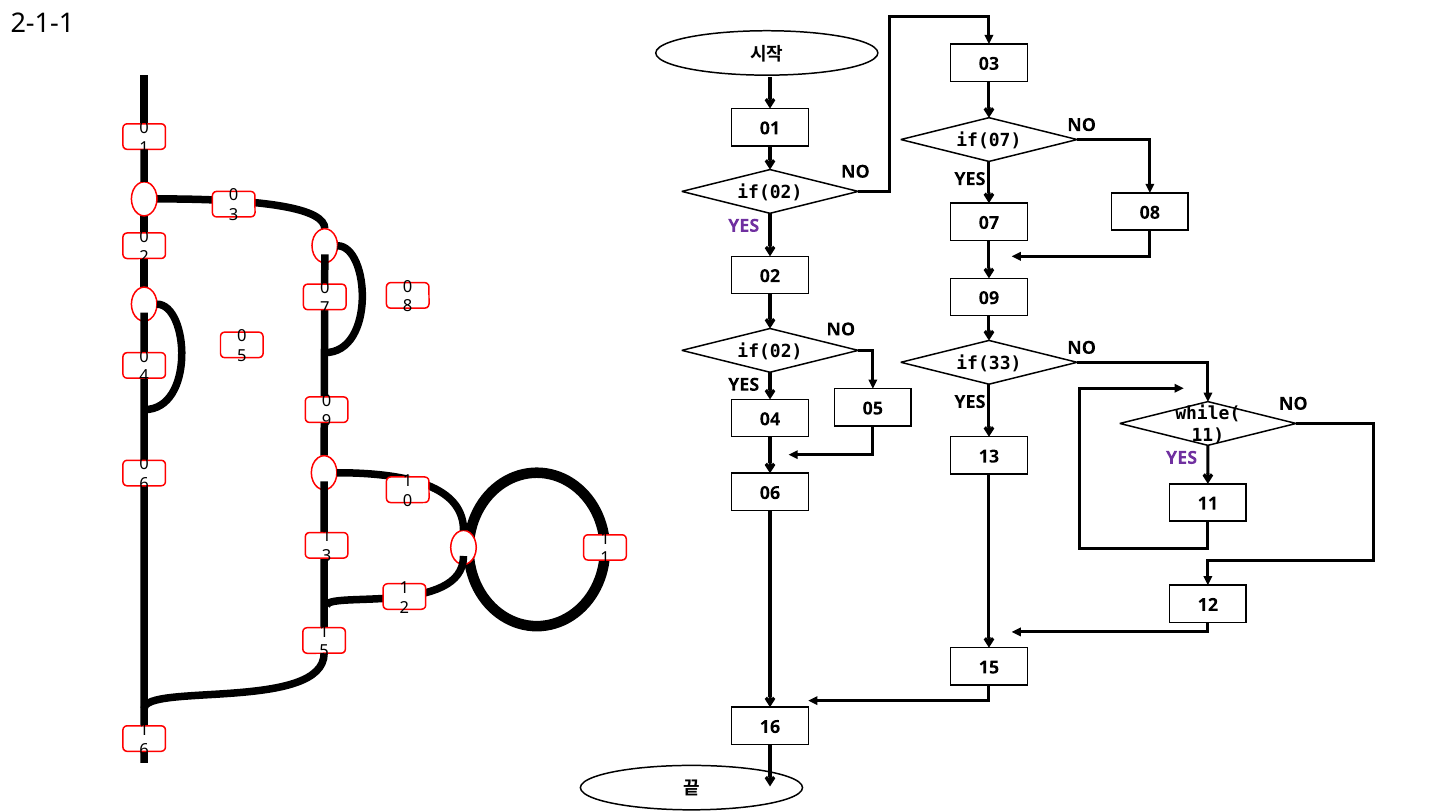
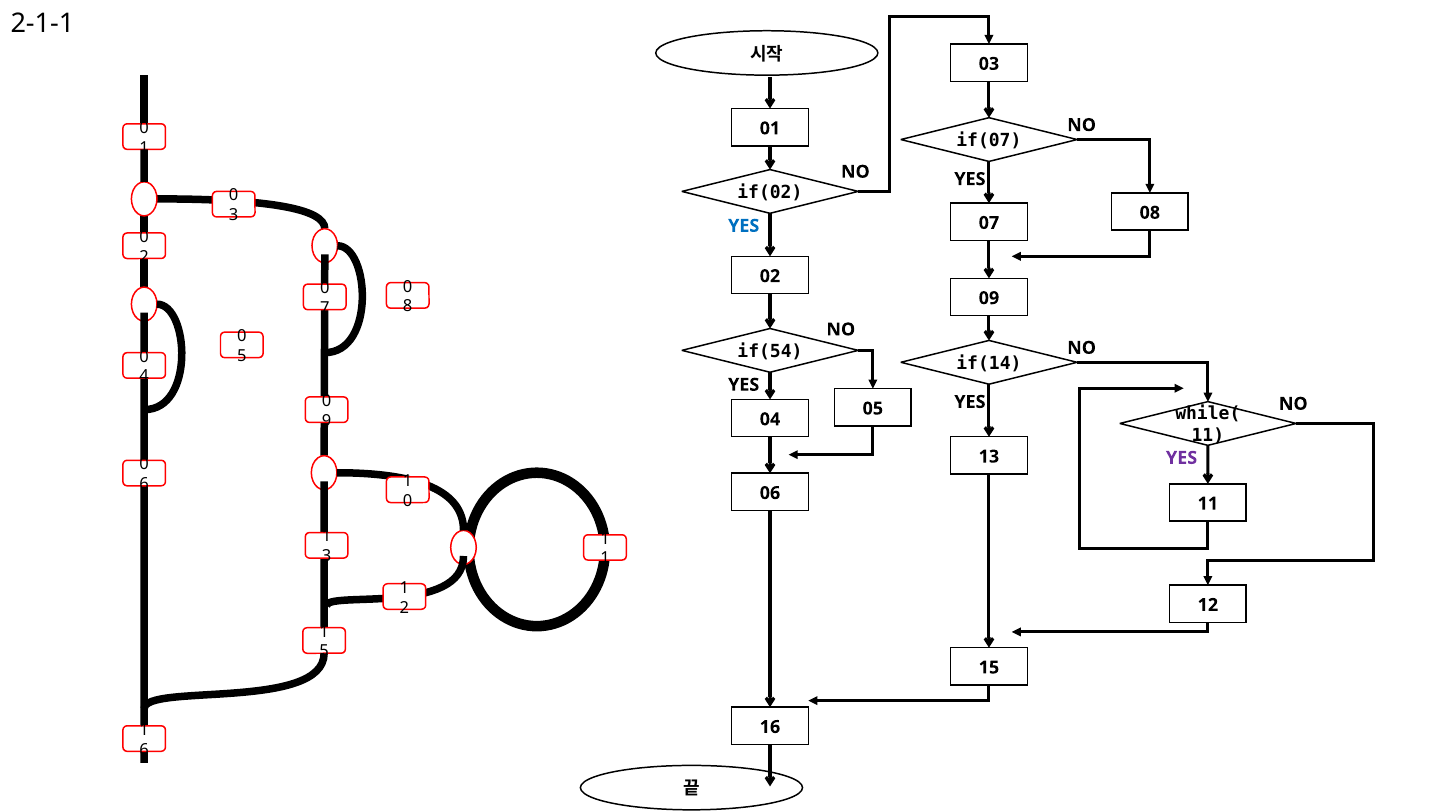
YES at (744, 226) colour: purple -> blue
if(02 at (770, 351): if(02 -> if(54
if(33: if(33 -> if(14
